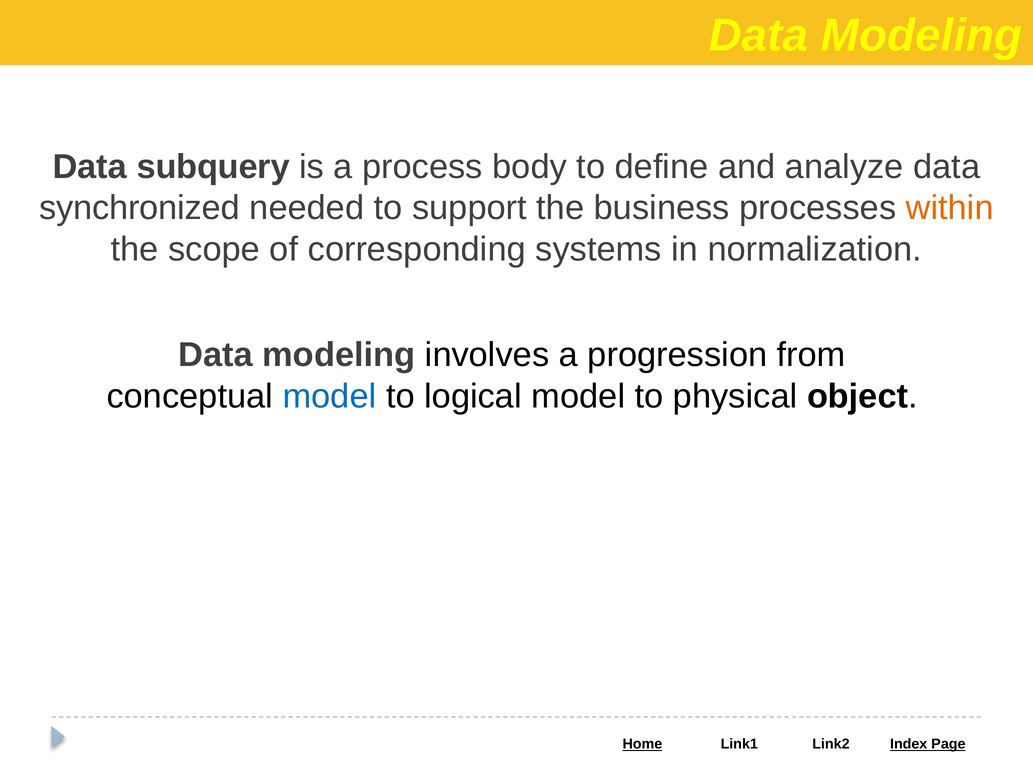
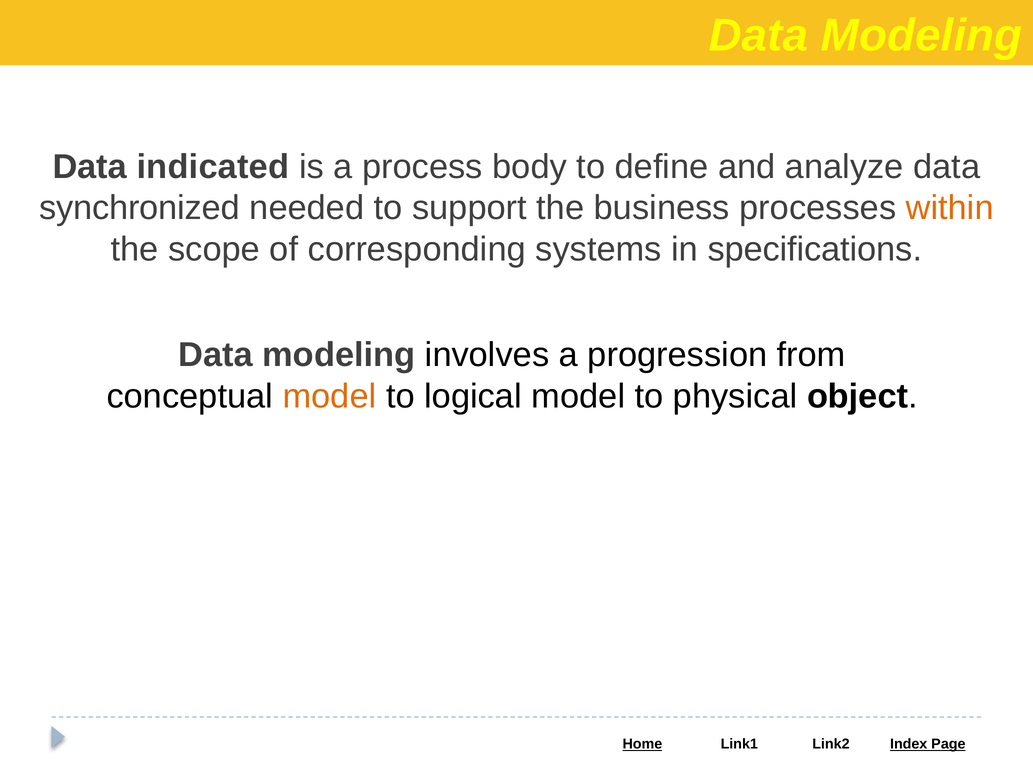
subquery: subquery -> indicated
normalization: normalization -> specifications
model at (330, 397) colour: blue -> orange
